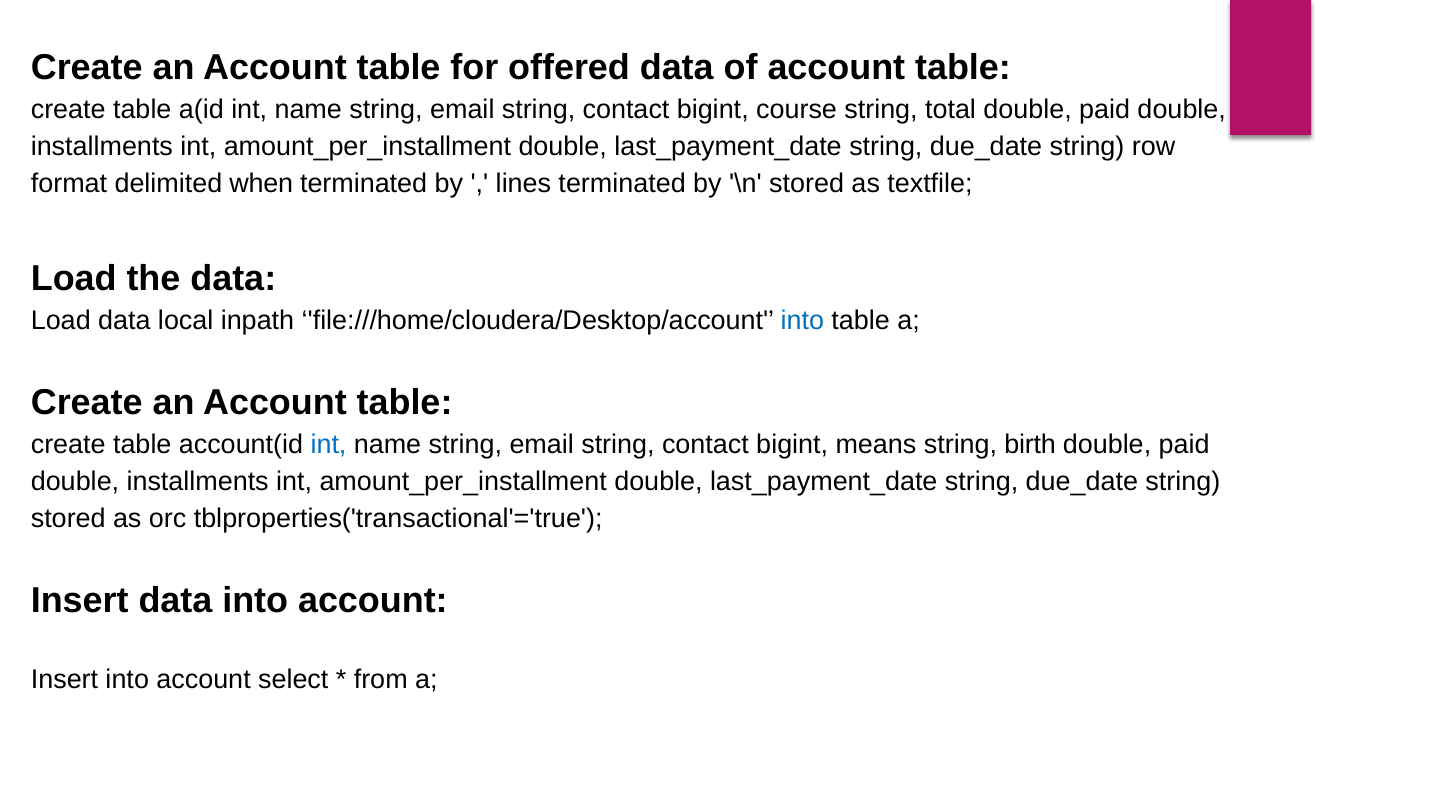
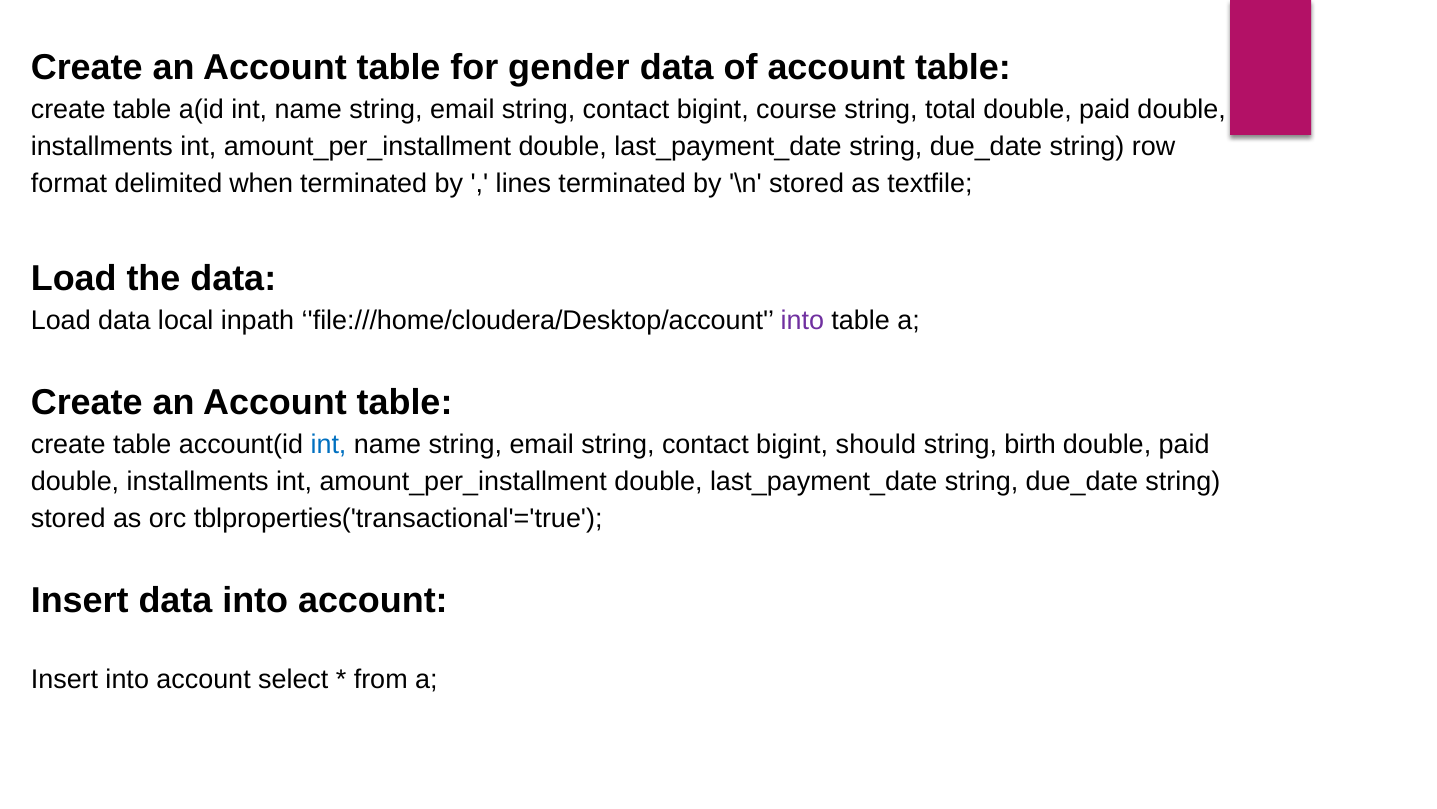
offered: offered -> gender
into at (802, 320) colour: blue -> purple
means: means -> should
